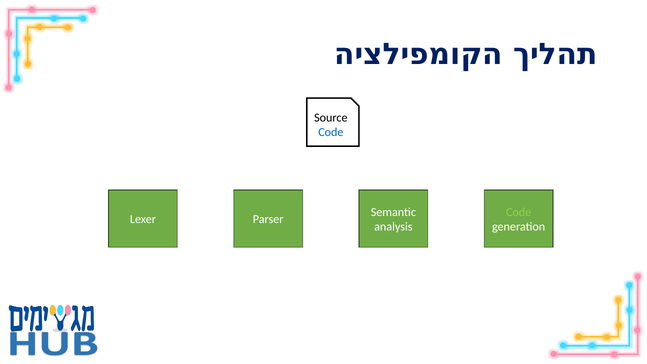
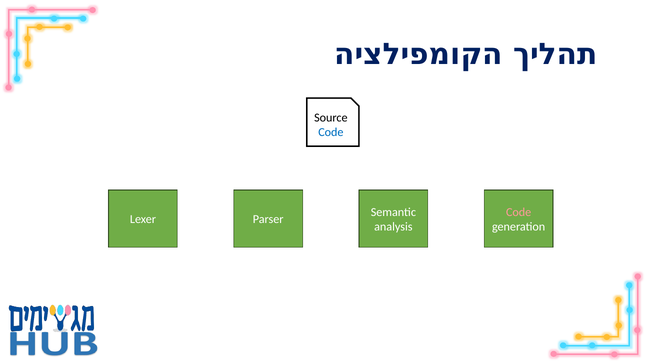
Code at (519, 212) colour: light green -> pink
